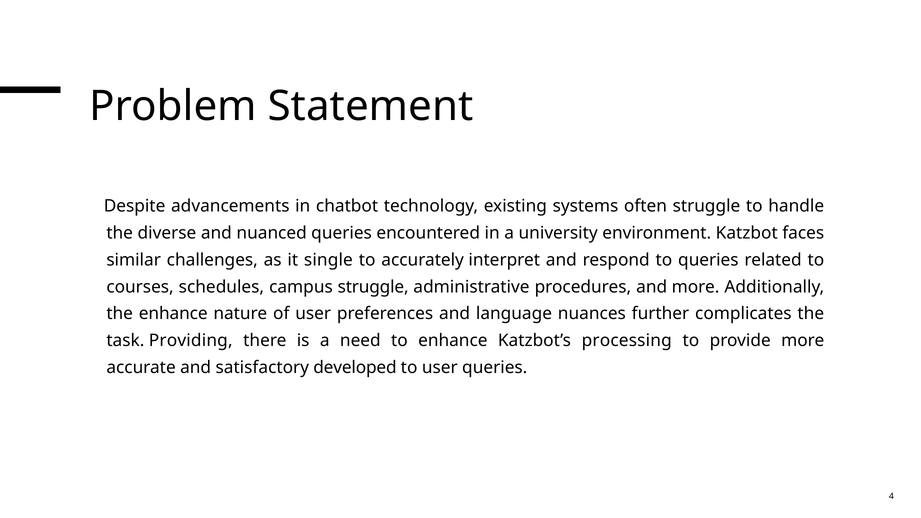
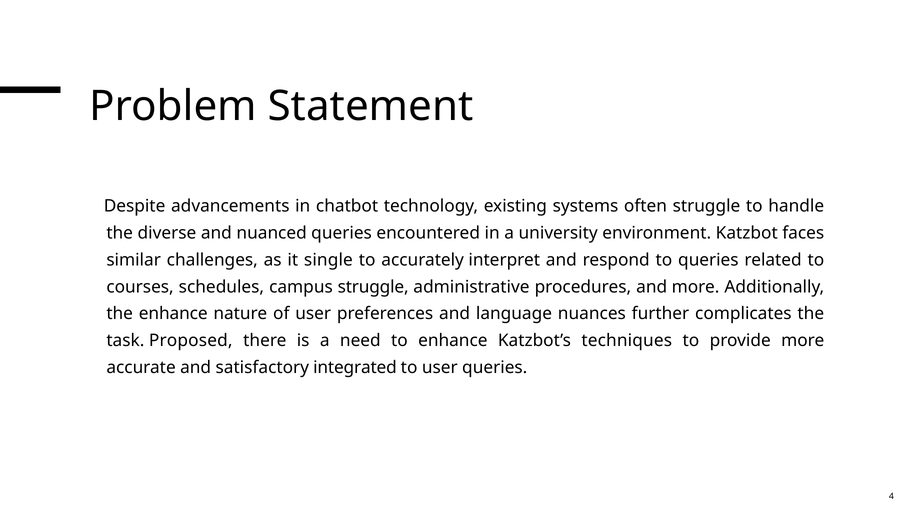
Providing: Providing -> Proposed
processing: processing -> techniques
developed: developed -> integrated
